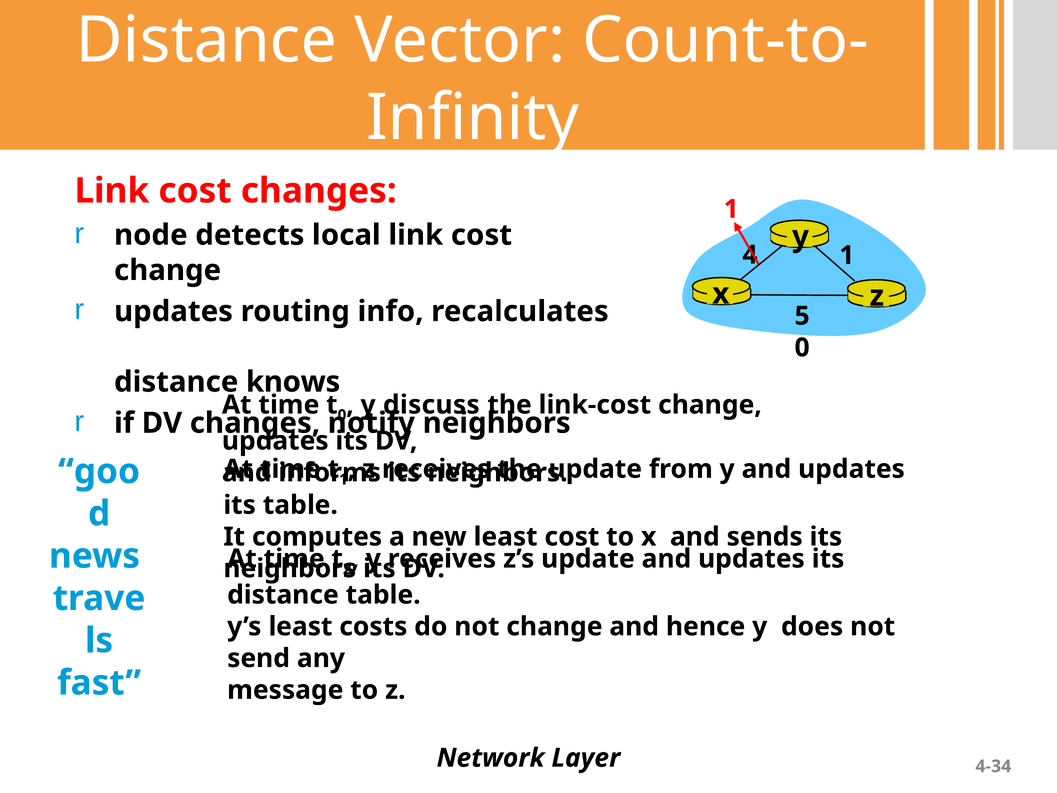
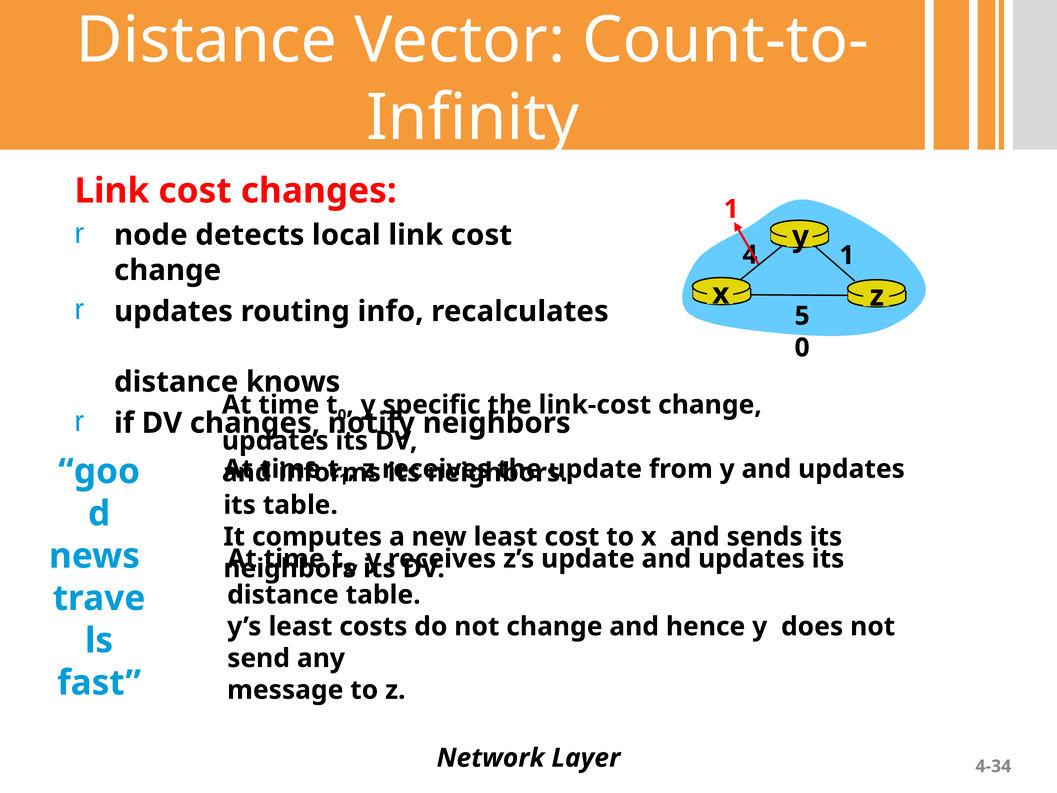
discuss: discuss -> specific
